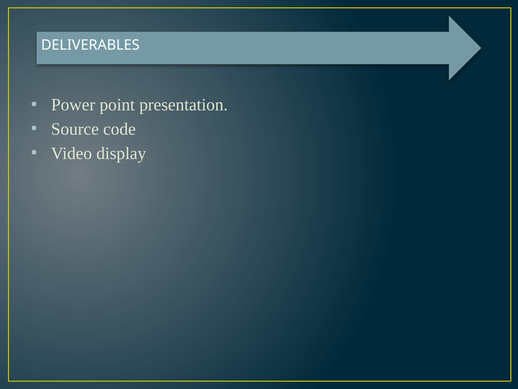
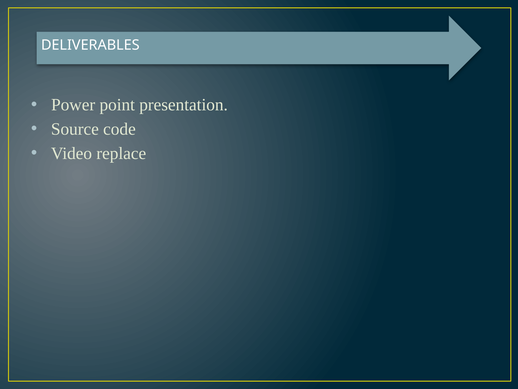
display: display -> replace
